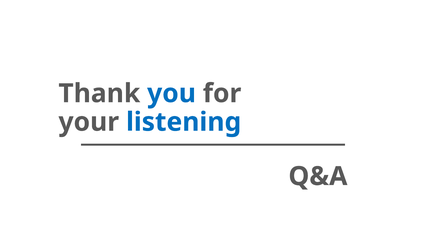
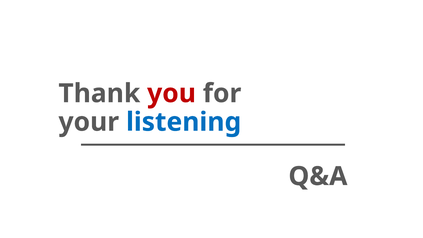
you colour: blue -> red
